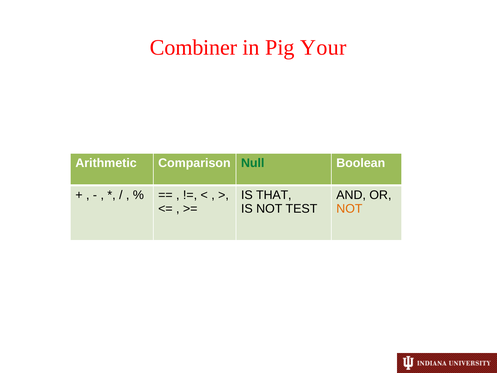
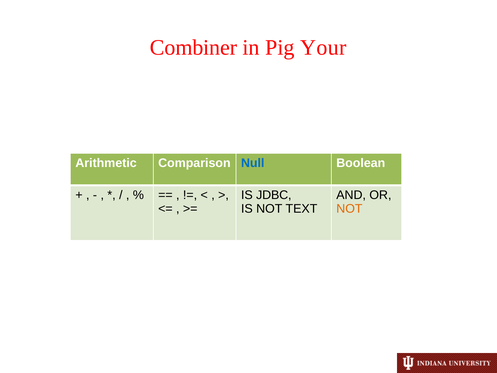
Null colour: green -> blue
THAT: THAT -> JDBC
TEST: TEST -> TEXT
